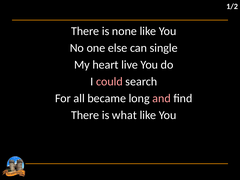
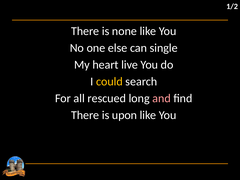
could colour: pink -> yellow
became: became -> rescued
what: what -> upon
